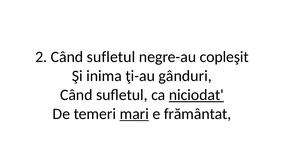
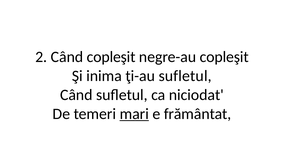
2 Când sufletul: sufletul -> copleşit
ţi-au gânduri: gânduri -> sufletul
niciodat underline: present -> none
